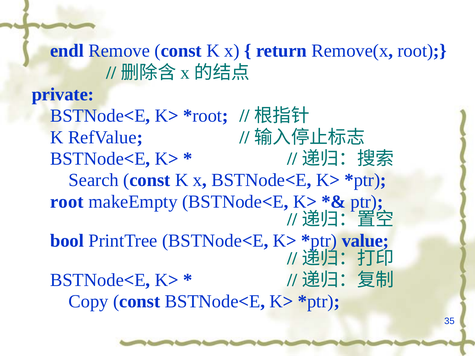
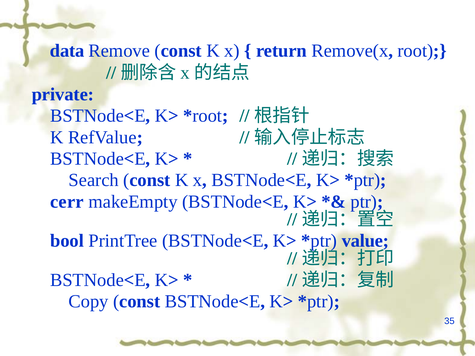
endl: endl -> data
root at (67, 202): root -> cerr
